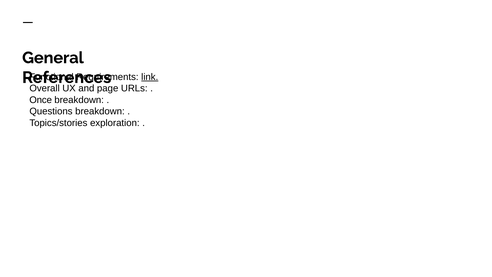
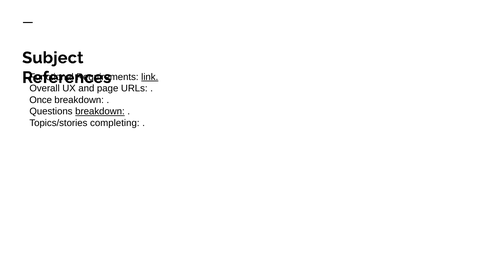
General: General -> Subject
breakdown at (100, 111) underline: none -> present
exploration: exploration -> completing
